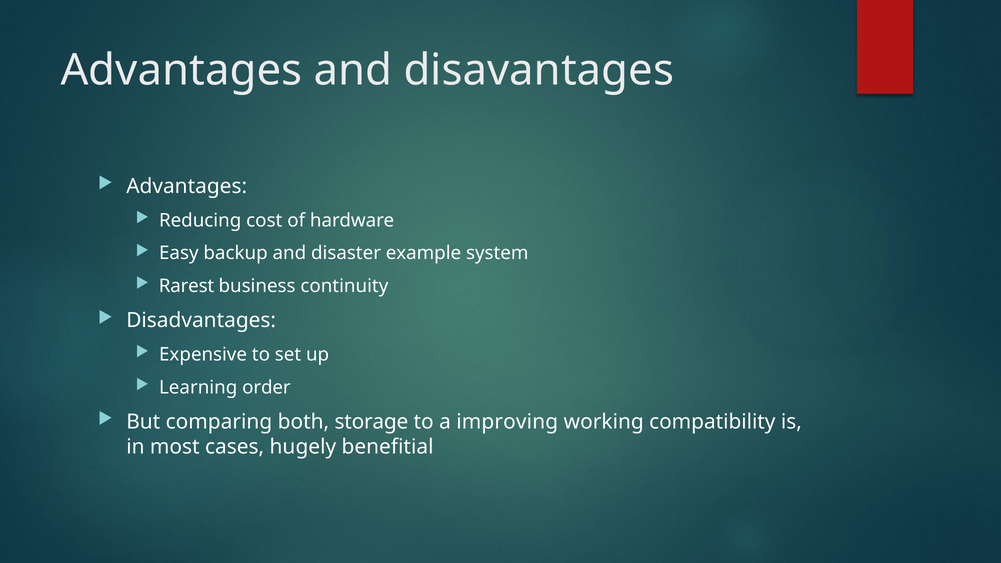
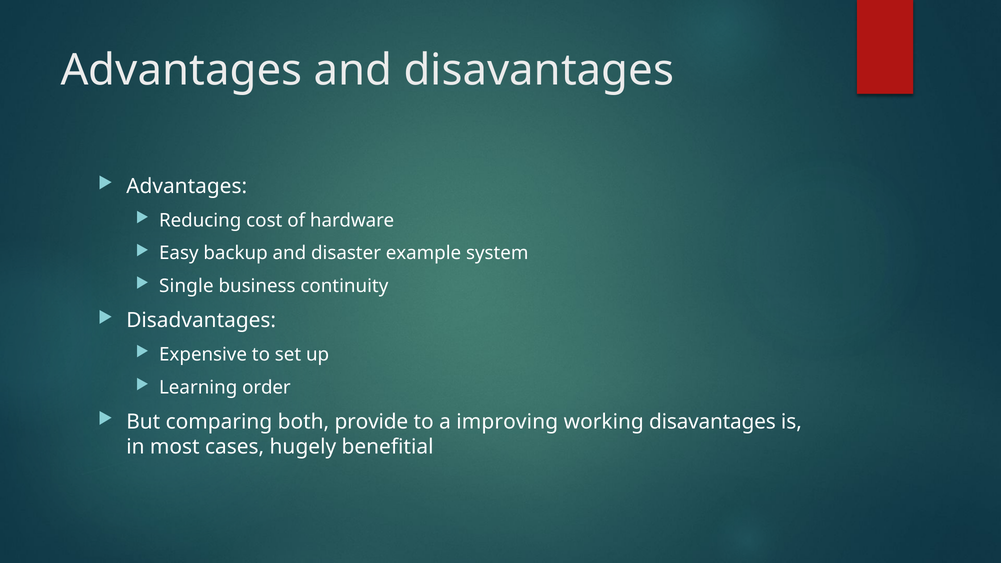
Rarest: Rarest -> Single
storage: storage -> provide
working compatibility: compatibility -> disavantages
